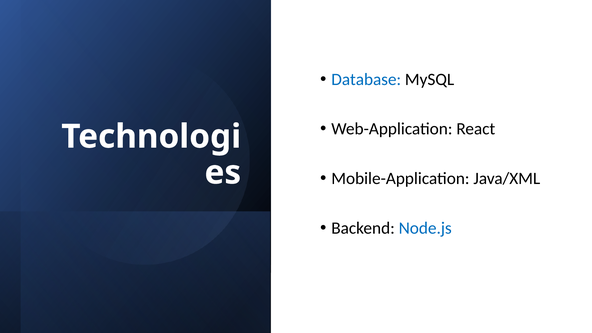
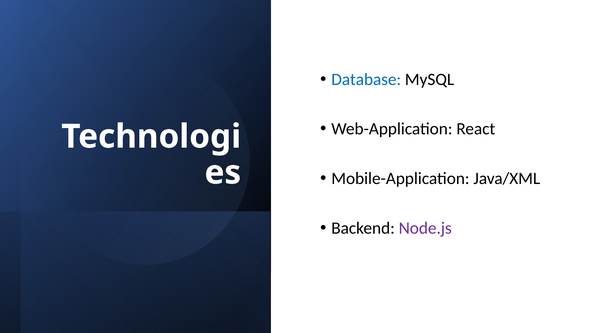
Node.js colour: blue -> purple
